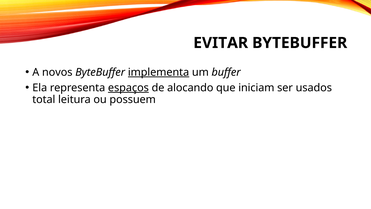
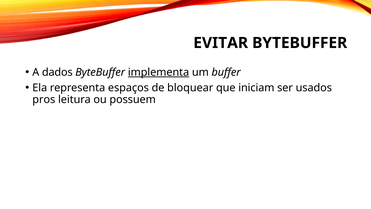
novos: novos -> dados
espaços underline: present -> none
alocando: alocando -> bloquear
total: total -> pros
